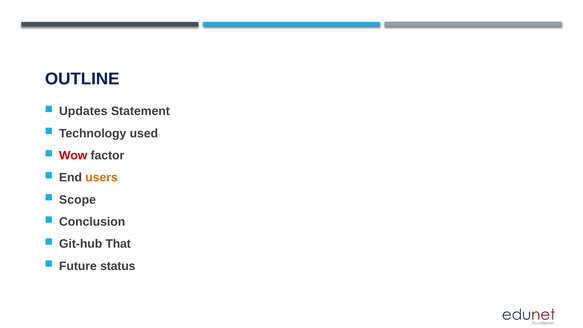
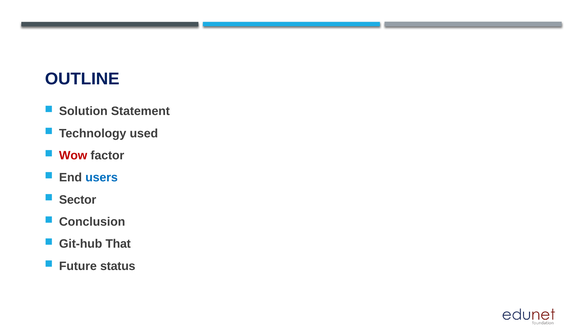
Updates: Updates -> Solution
users colour: orange -> blue
Scope: Scope -> Sector
